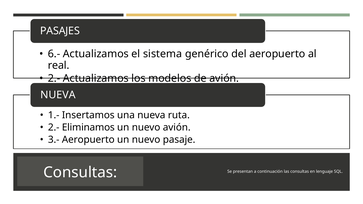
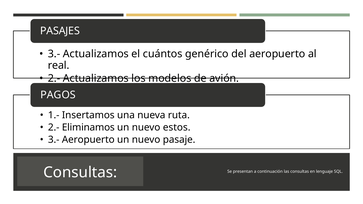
6.- at (54, 54): 6.- -> 3.-
sistema: sistema -> cuántos
NUEVA at (58, 95): NUEVA -> PAGOS
nuevo avión: avión -> estos
